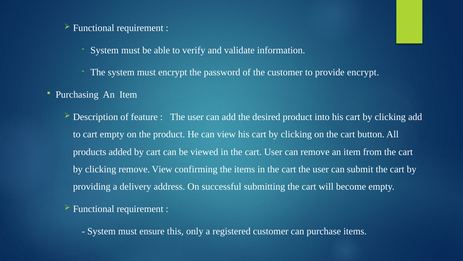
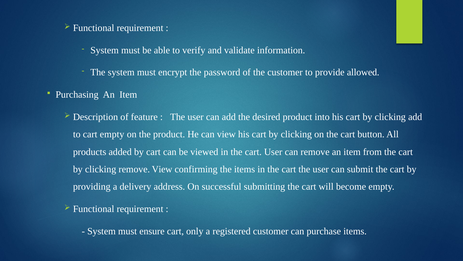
provide encrypt: encrypt -> allowed
ensure this: this -> cart
